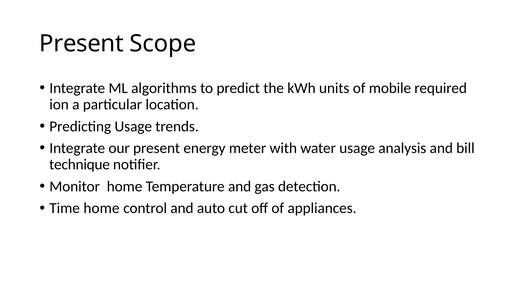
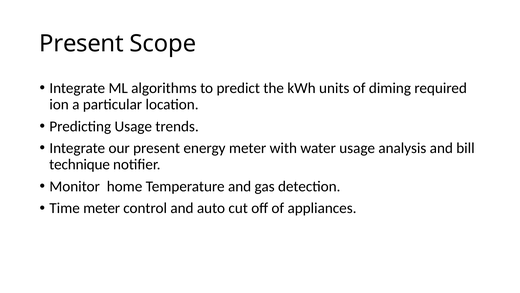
mobile: mobile -> diming
Time home: home -> meter
